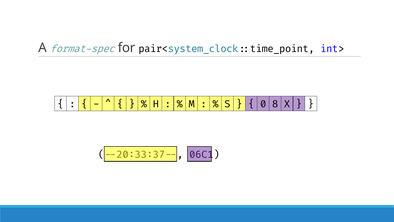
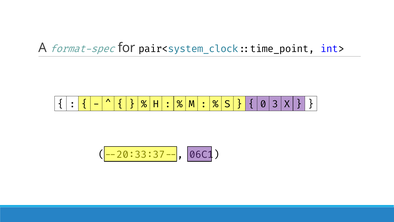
8: 8 -> 3
